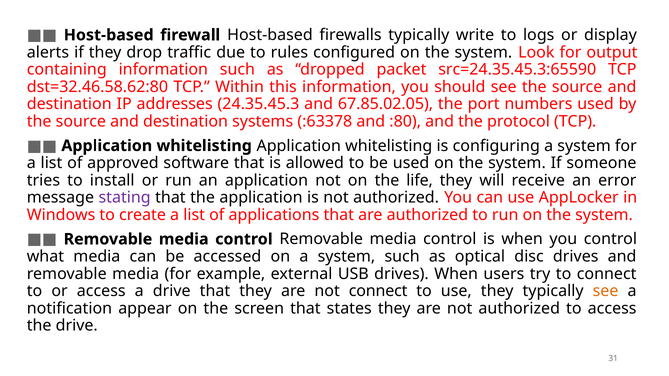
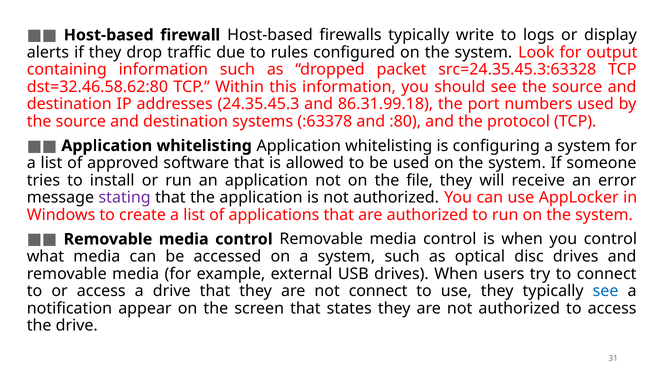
src=24.35.45.3:65590: src=24.35.45.3:65590 -> src=24.35.45.3:63328
67.85.02.05: 67.85.02.05 -> 86.31.99.18
life: life -> file
see at (606, 291) colour: orange -> blue
